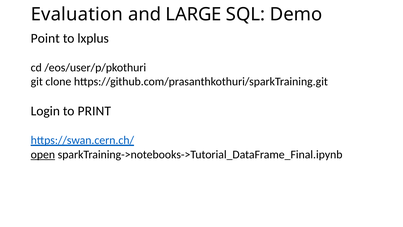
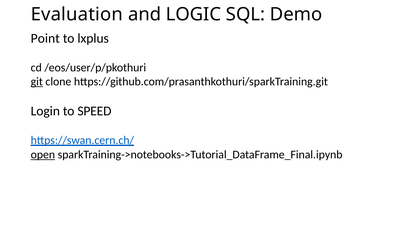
LARGE: LARGE -> LOGIC
git underline: none -> present
PRINT: PRINT -> SPEED
